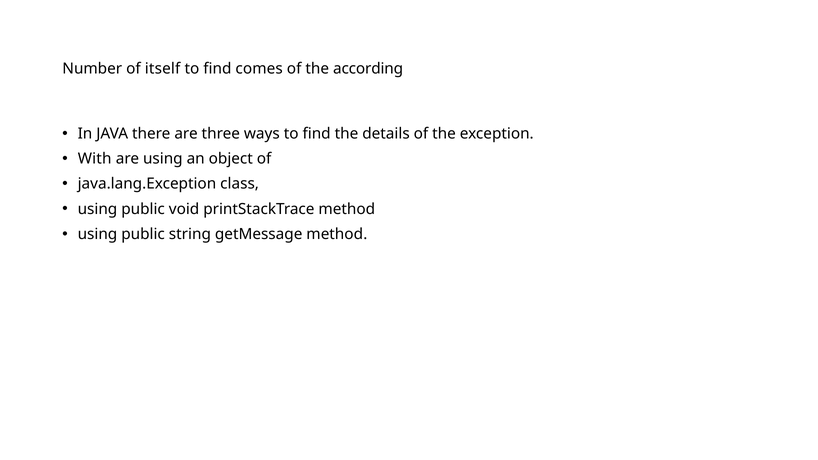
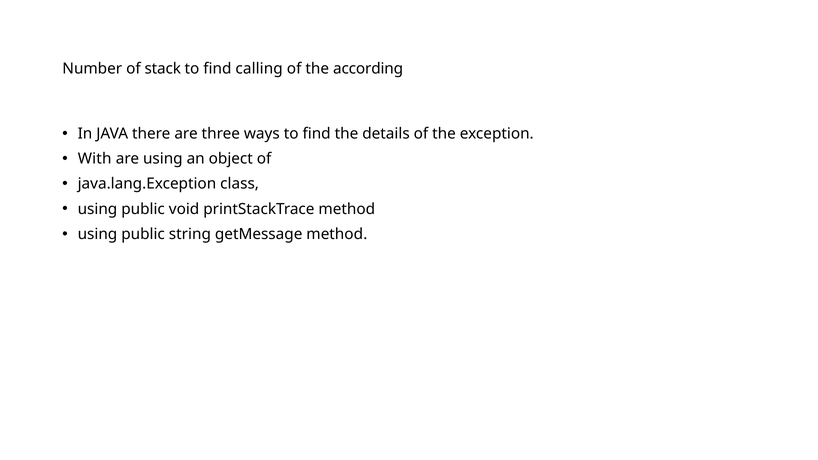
itself: itself -> stack
comes: comes -> calling
